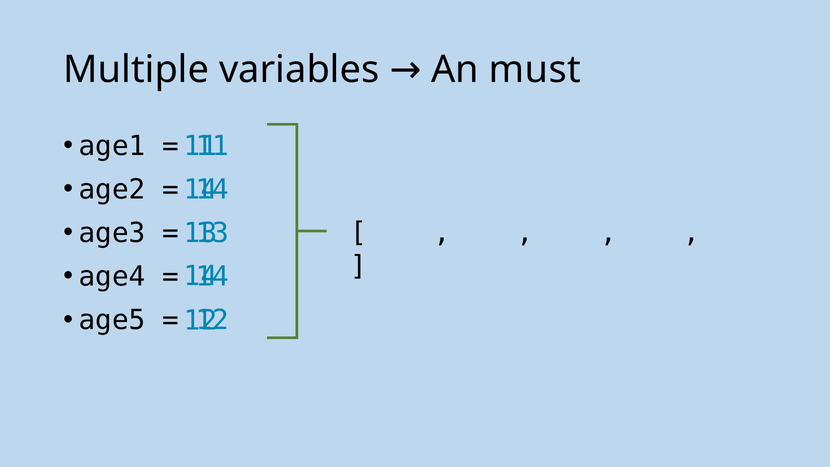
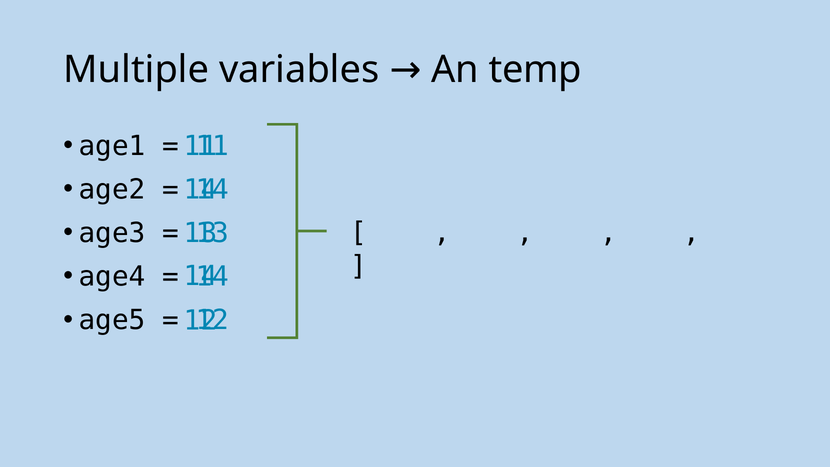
must: must -> temp
